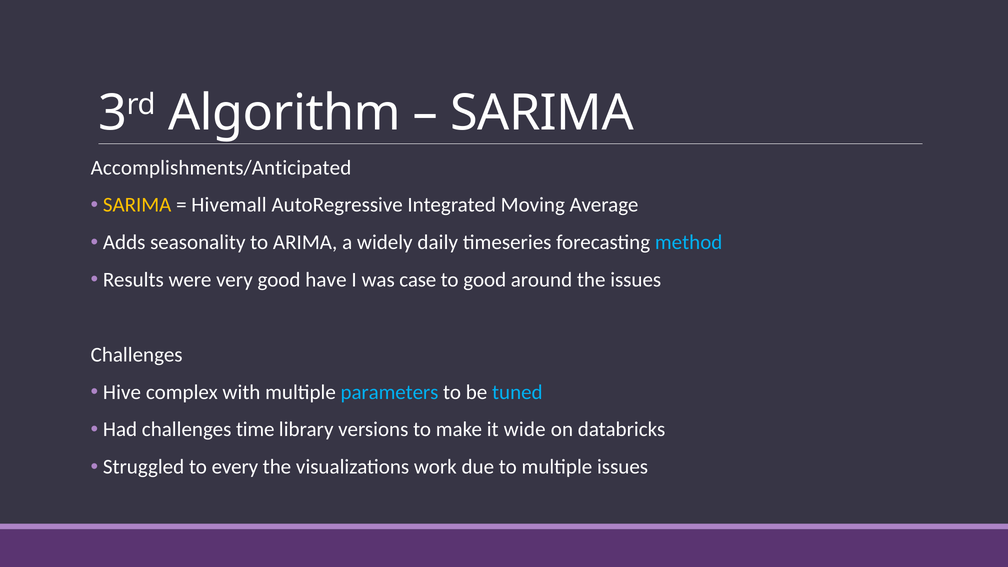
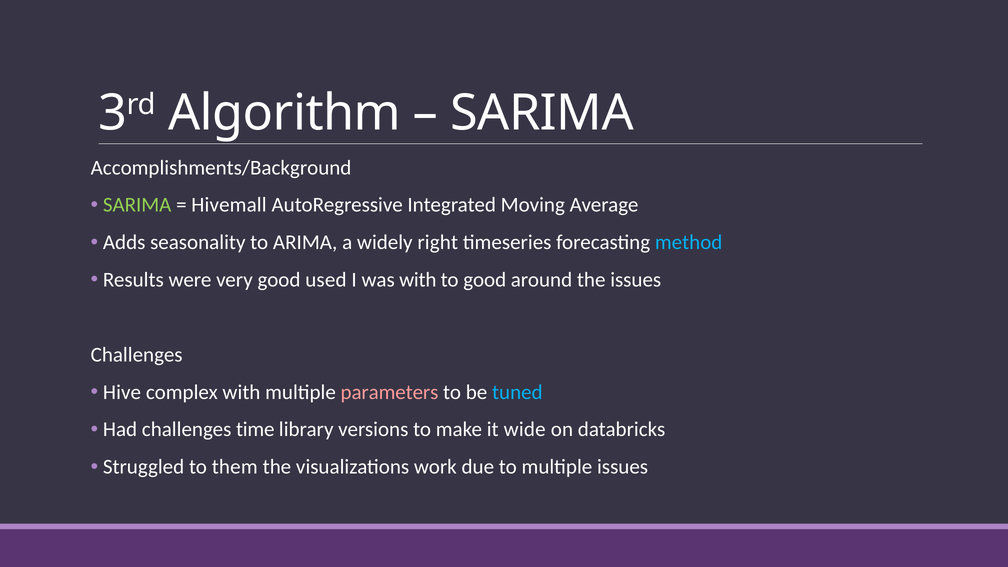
Accomplishments/Anticipated: Accomplishments/Anticipated -> Accomplishments/Background
SARIMA at (137, 205) colour: yellow -> light green
daily: daily -> right
have: have -> used
was case: case -> with
parameters colour: light blue -> pink
every: every -> them
